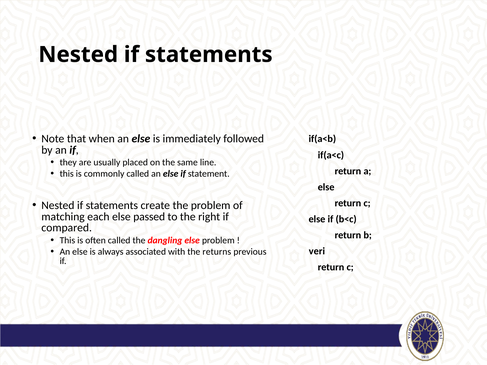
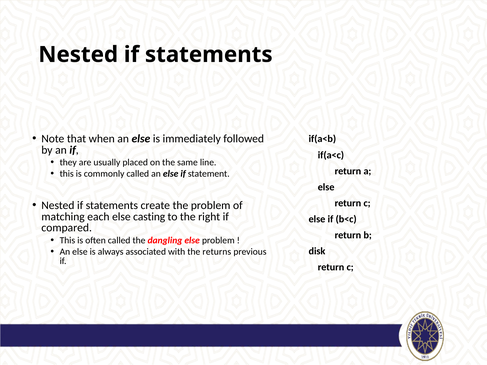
passed: passed -> casting
veri: veri -> disk
